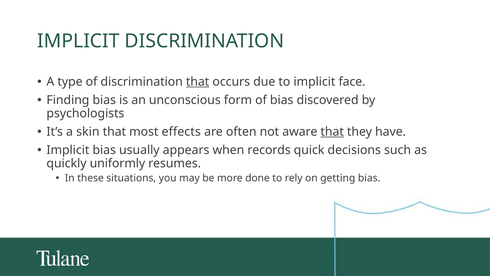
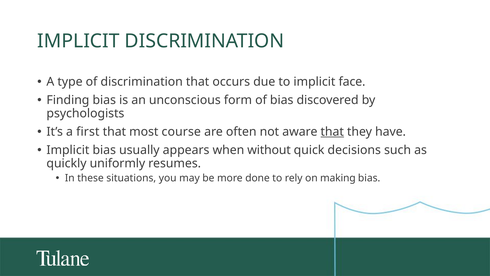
that at (198, 82) underline: present -> none
skin: skin -> first
effects: effects -> course
records: records -> without
getting: getting -> making
